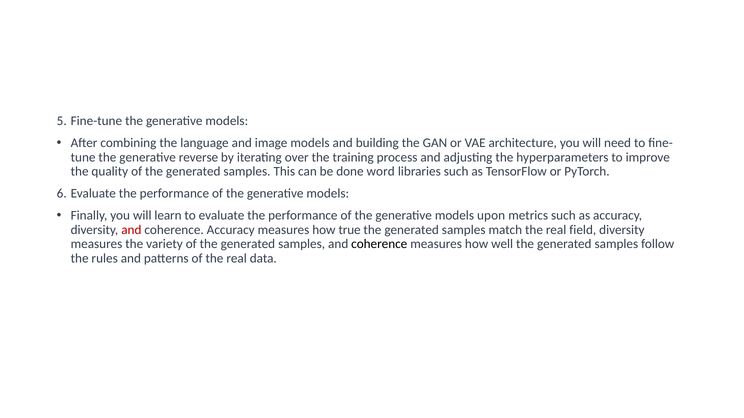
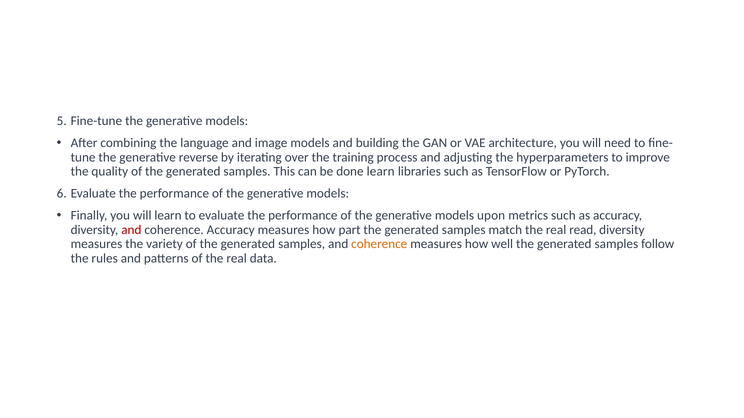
done word: word -> learn
true: true -> part
field: field -> read
coherence at (379, 244) colour: black -> orange
